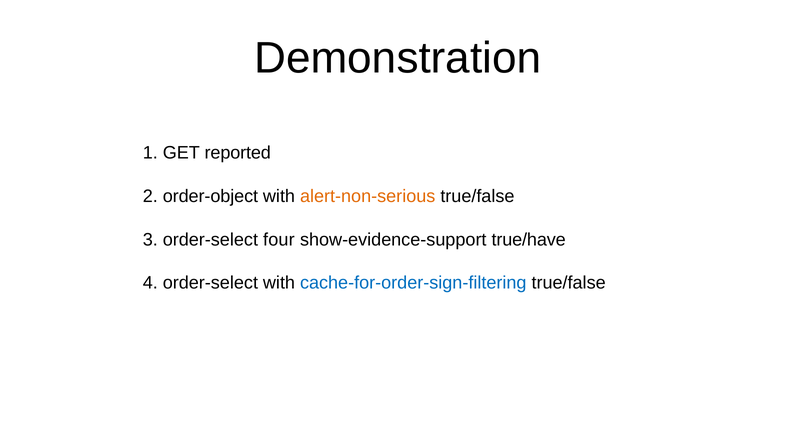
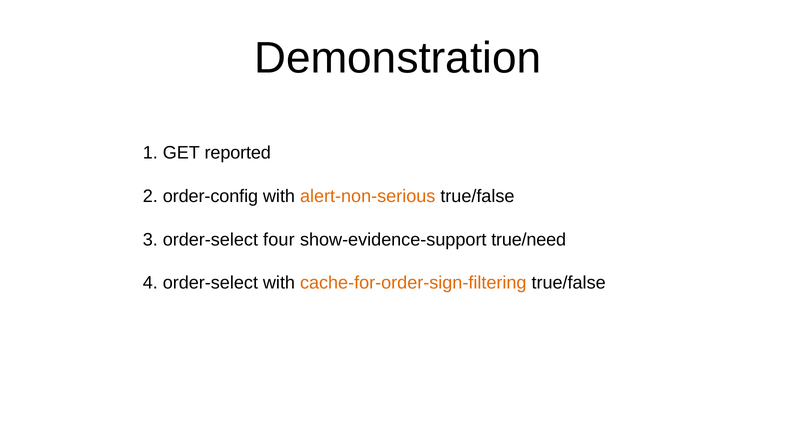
order-object: order-object -> order-config
true/have: true/have -> true/need
cache-for-order-sign-filtering colour: blue -> orange
